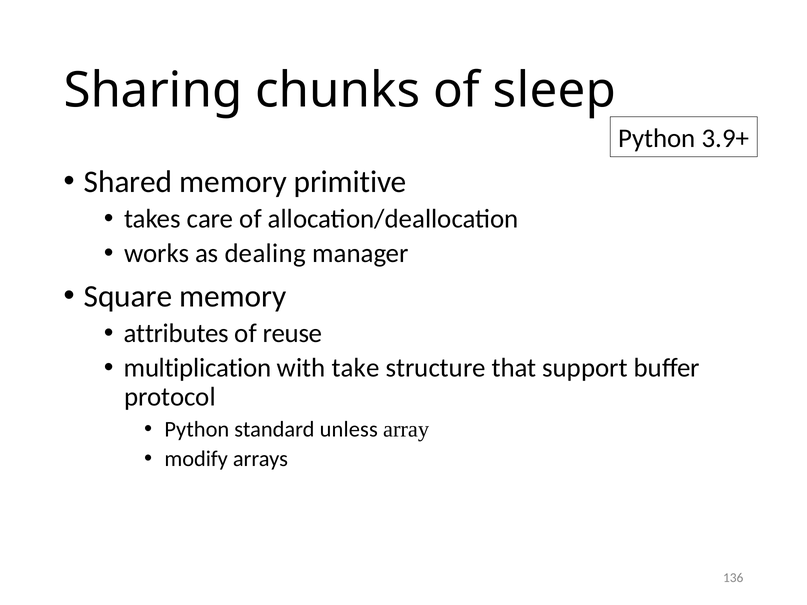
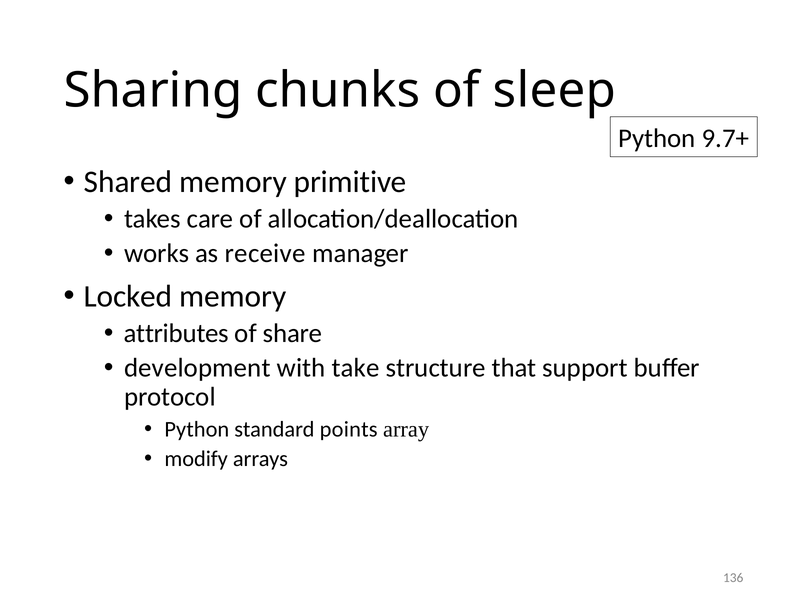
3.9+: 3.9+ -> 9.7+
dealing: dealing -> receive
Square: Square -> Locked
reuse: reuse -> share
multiplication: multiplication -> development
unless: unless -> points
